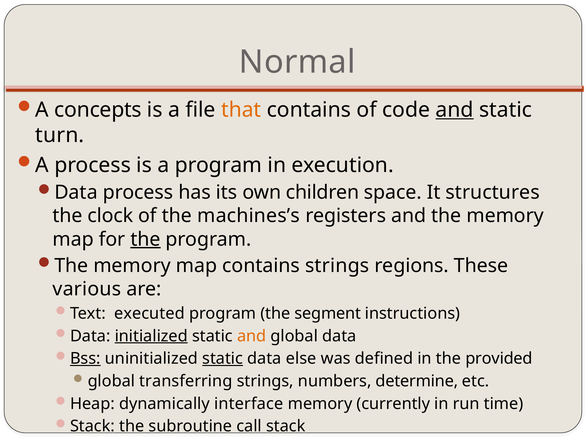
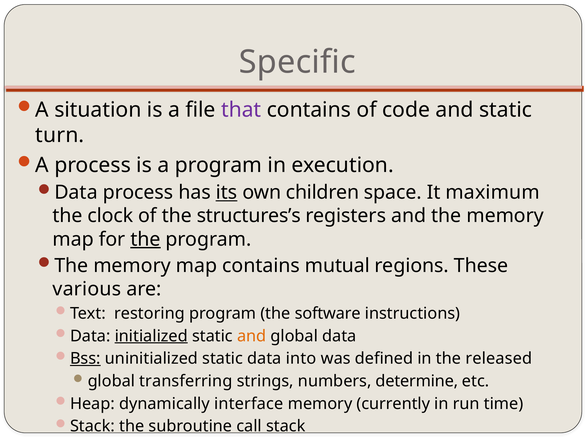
Normal: Normal -> Specific
concepts: concepts -> situation
that colour: orange -> purple
and at (455, 110) underline: present -> none
its underline: none -> present
structures: structures -> maximum
machines’s: machines’s -> structures’s
contains strings: strings -> mutual
executed: executed -> restoring
segment: segment -> software
static at (223, 359) underline: present -> none
else: else -> into
provided: provided -> released
